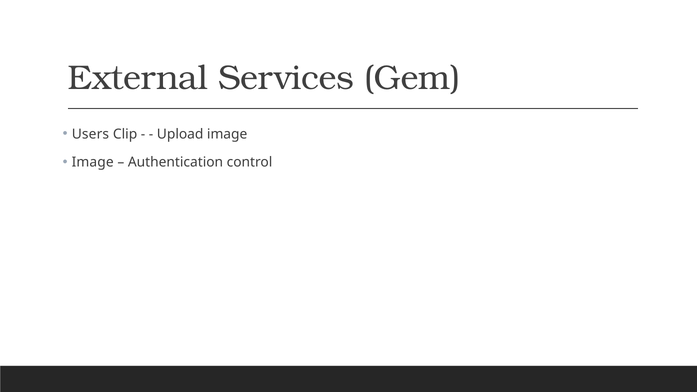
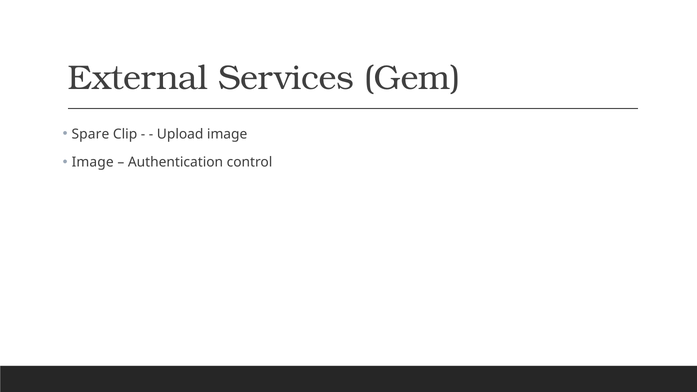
Users: Users -> Spare
